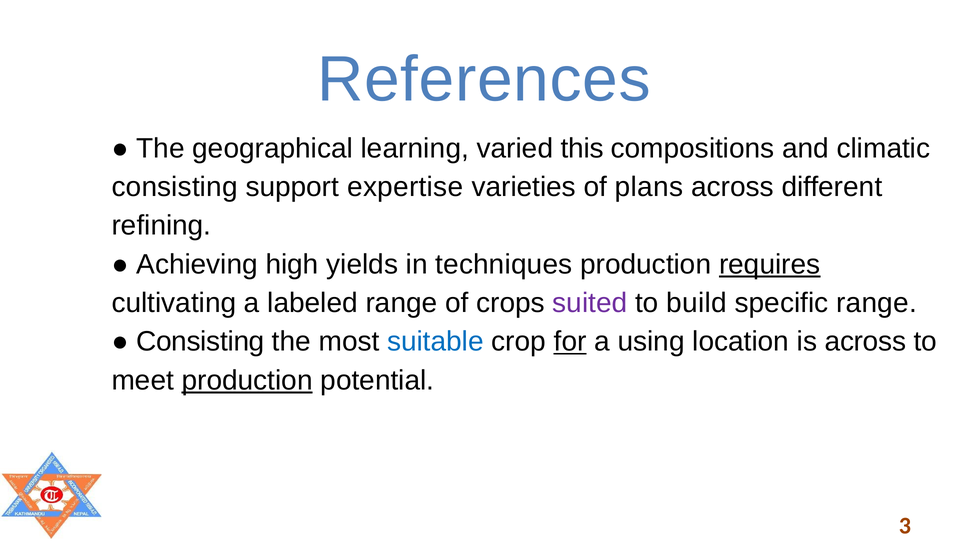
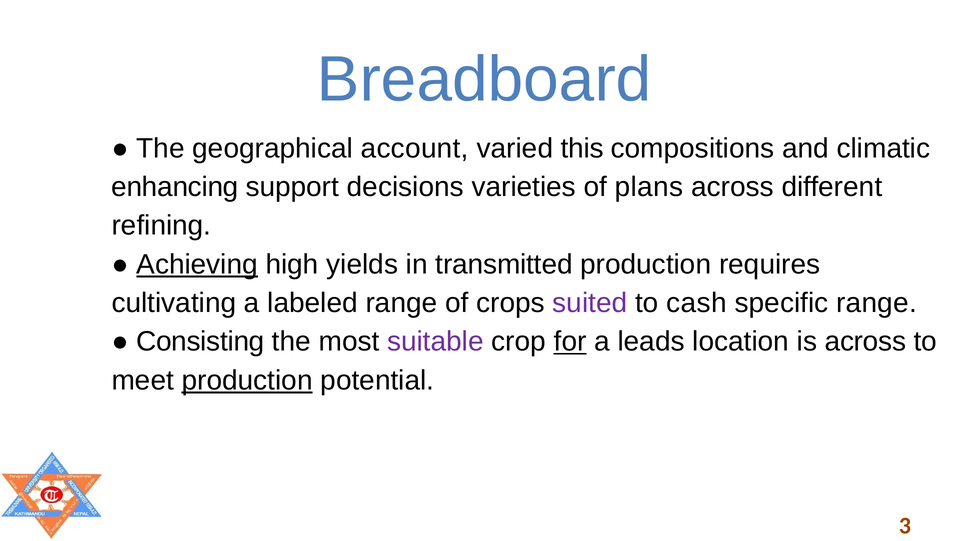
References: References -> Breadboard
learning: learning -> account
consisting at (175, 187): consisting -> enhancing
expertise: expertise -> decisions
Achieving underline: none -> present
techniques: techniques -> transmitted
requires underline: present -> none
build: build -> cash
suitable colour: blue -> purple
using: using -> leads
